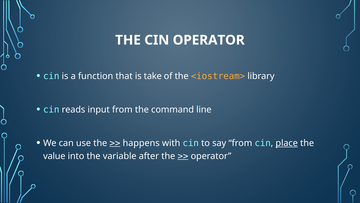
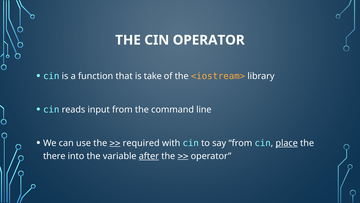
happens: happens -> required
value: value -> there
after underline: none -> present
